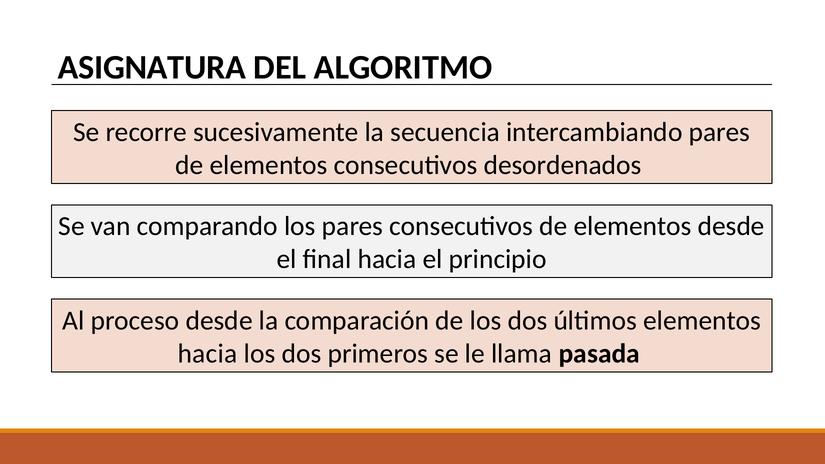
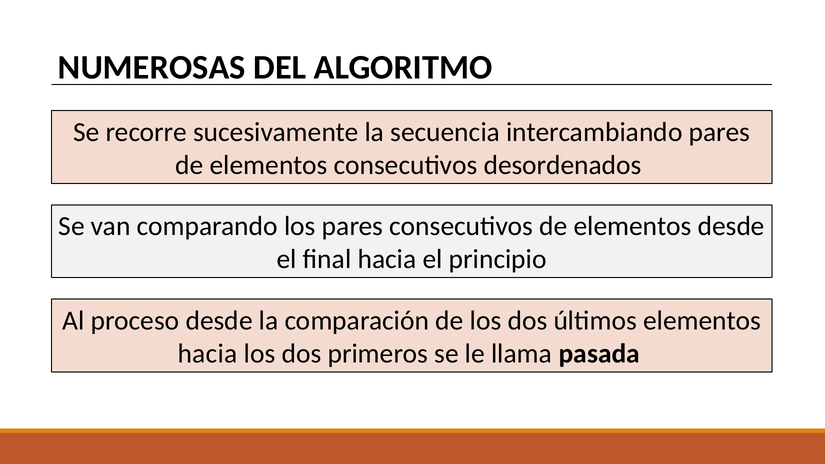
ASIGNATURA: ASIGNATURA -> NUMEROSAS
